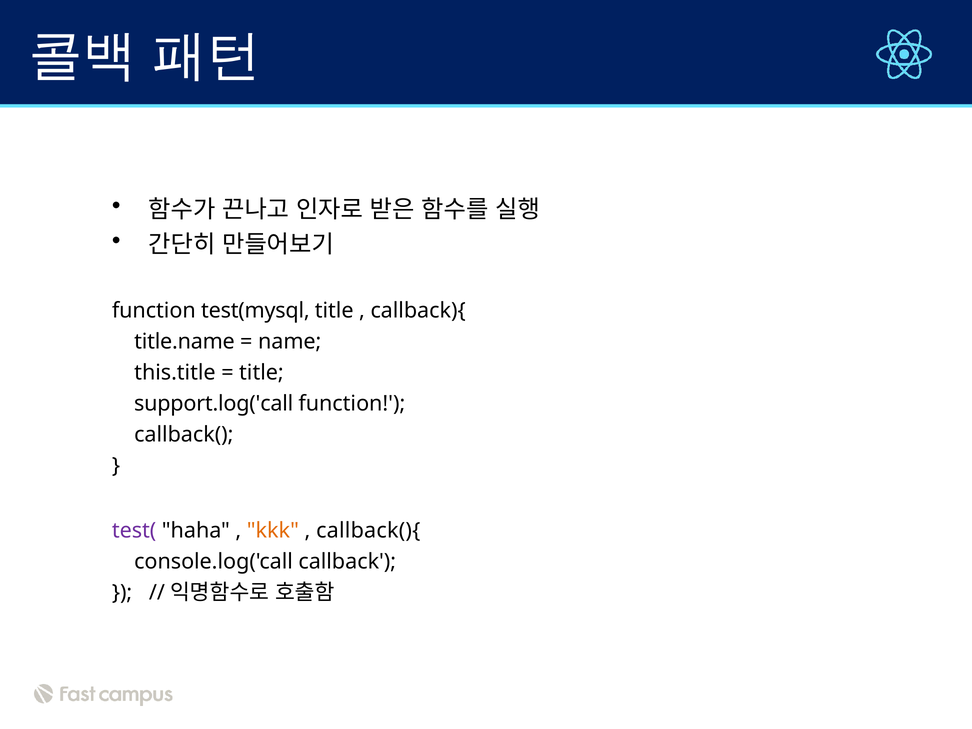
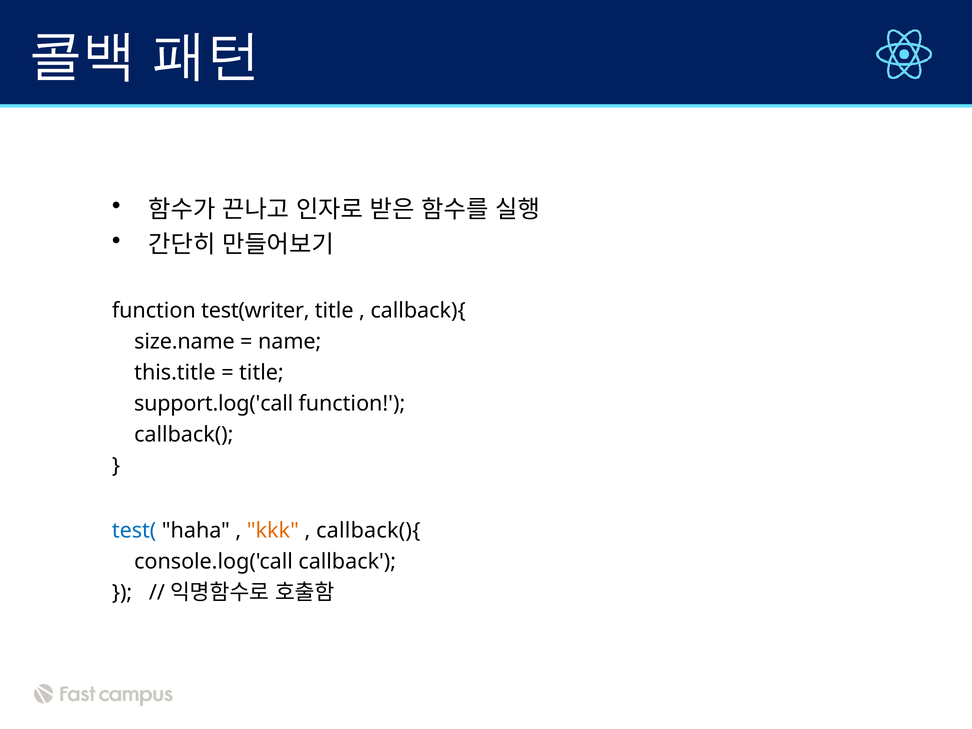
test(mysql: test(mysql -> test(writer
title.name: title.name -> size.name
test( colour: purple -> blue
